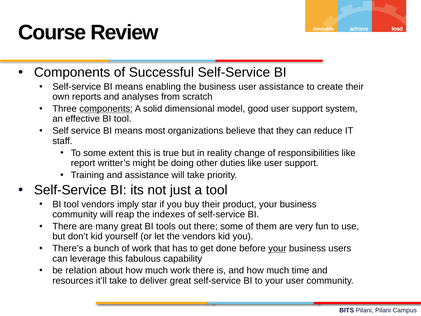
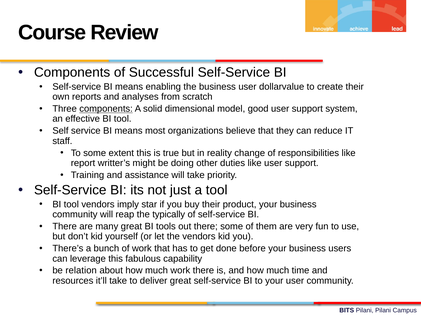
user assistance: assistance -> dollarvalue
indexes: indexes -> typically
your at (277, 248) underline: present -> none
